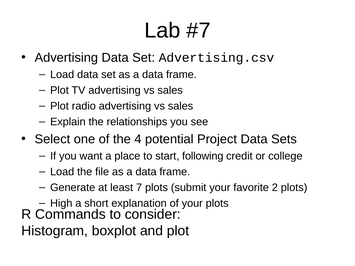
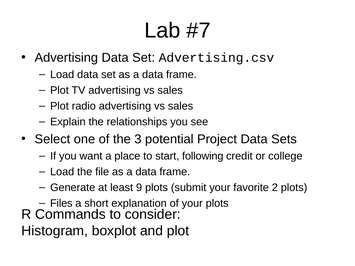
4: 4 -> 3
7: 7 -> 9
High: High -> Files
